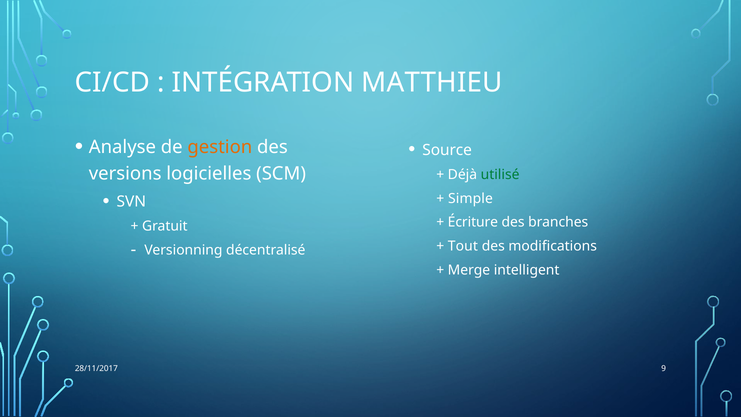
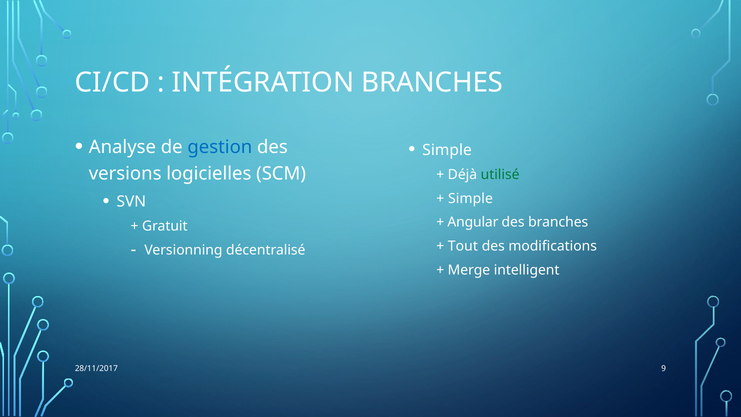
INTÉGRATION MATTHIEU: MATTHIEU -> BRANCHES
gestion colour: orange -> blue
Source at (447, 150): Source -> Simple
Écriture: Écriture -> Angular
